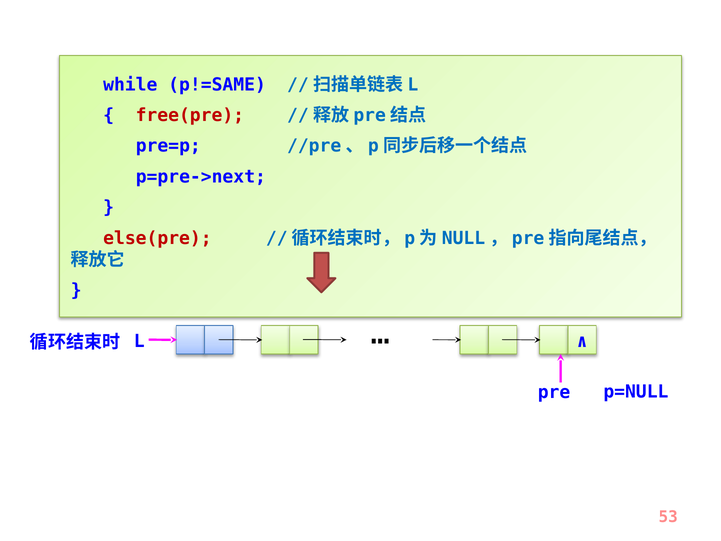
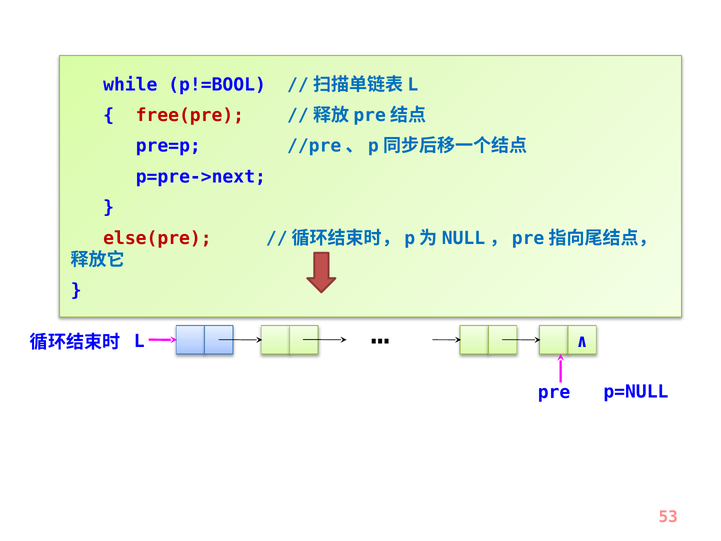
p!=SAME: p!=SAME -> p!=BOOL
